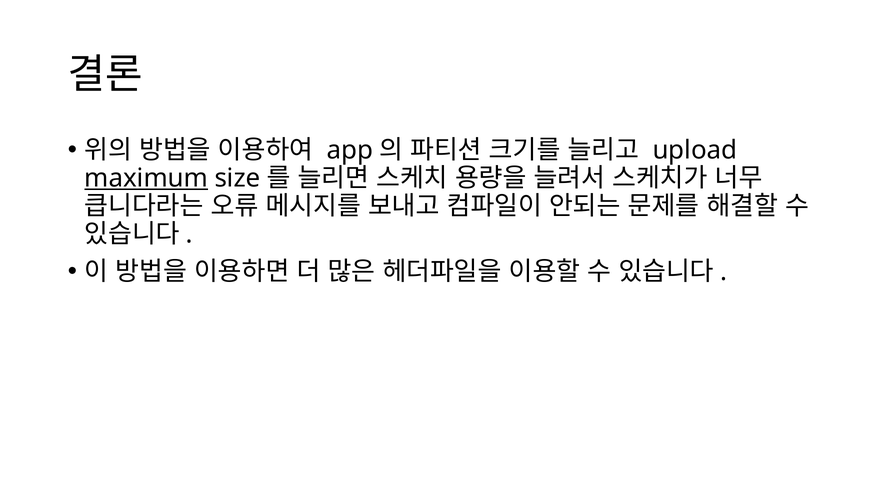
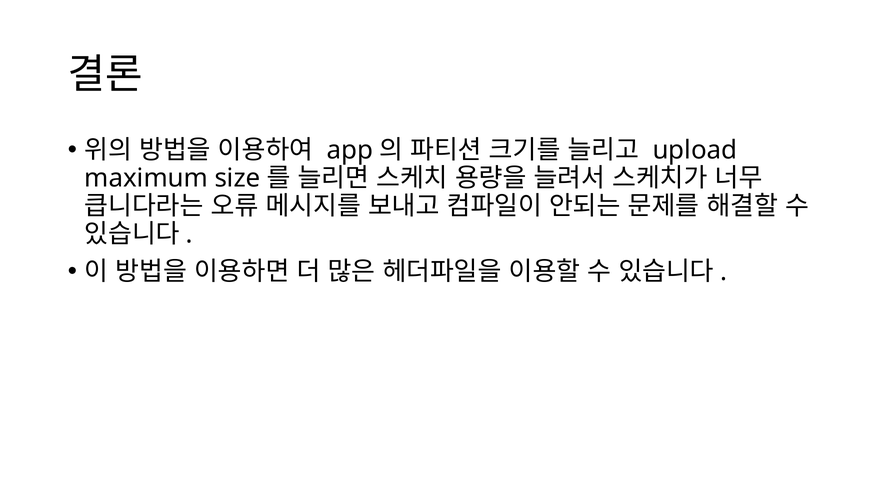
maximum underline: present -> none
